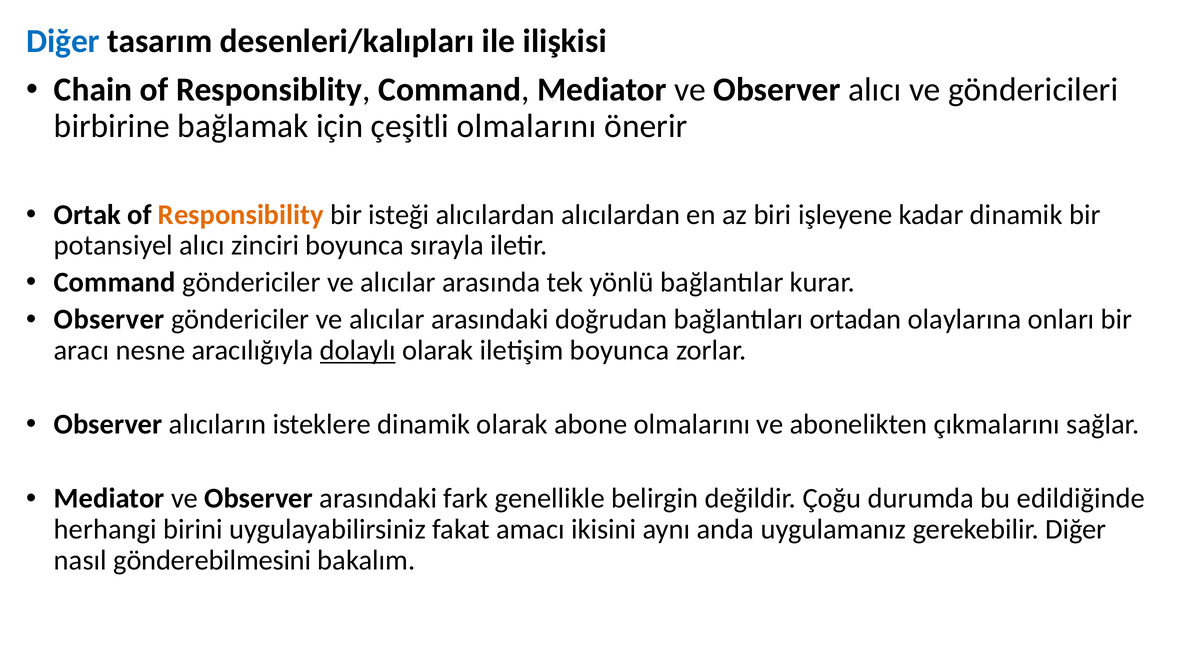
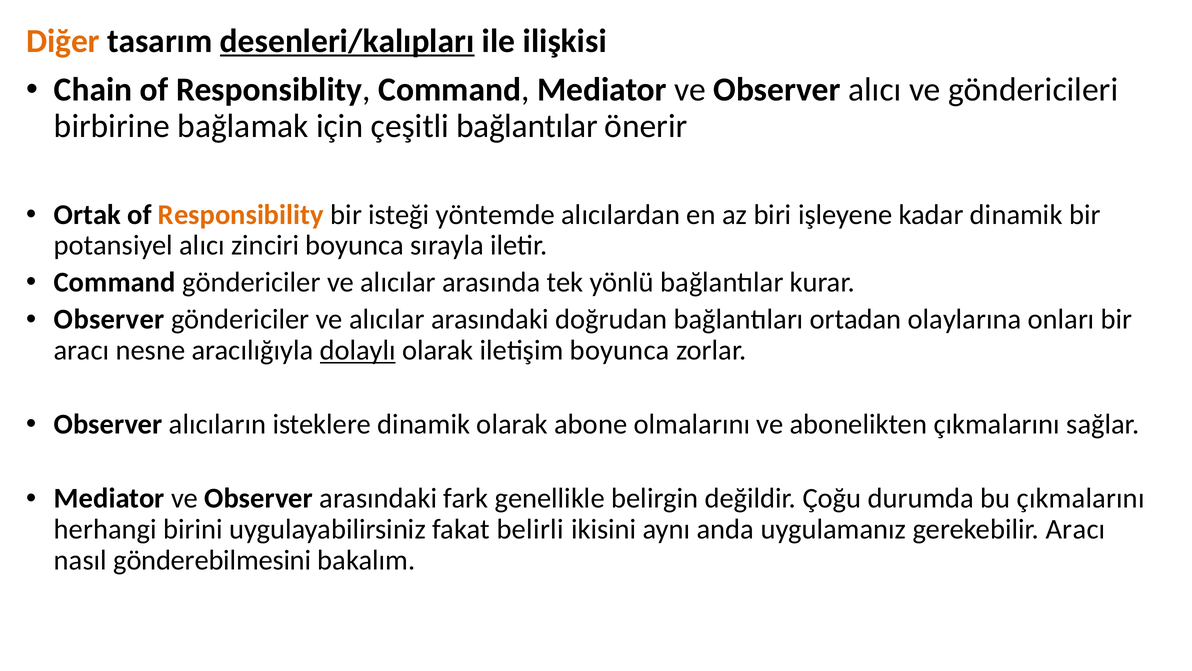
Diğer at (63, 41) colour: blue -> orange
desenleri/kalıpları underline: none -> present
çeşitli olmalarını: olmalarını -> bağlantılar
isteği alıcılardan: alıcılardan -> yöntemde
bu edildiğinde: edildiğinde -> çıkmalarını
amacı: amacı -> belirli
gerekebilir Diğer: Diğer -> Aracı
